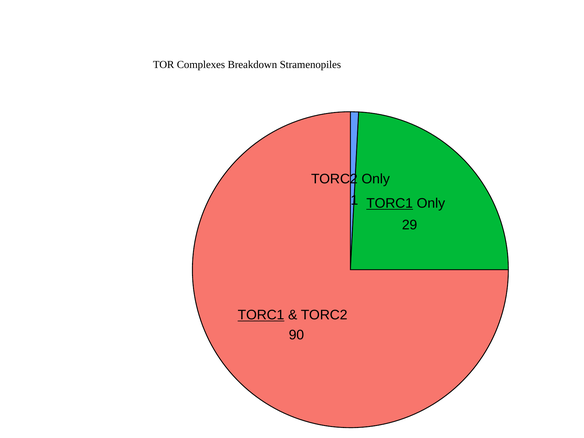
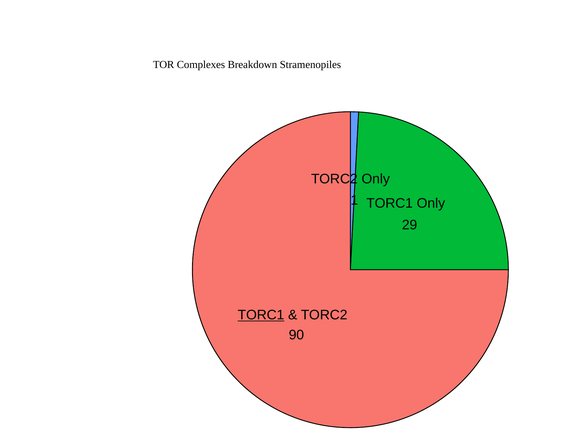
TORC1 at (390, 203) underline: present -> none
